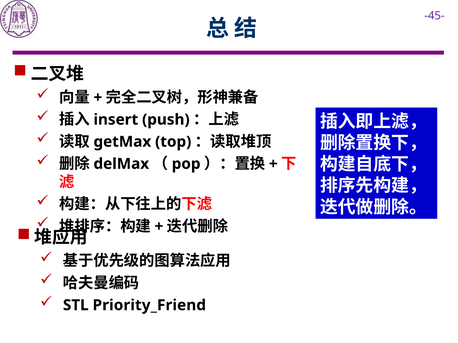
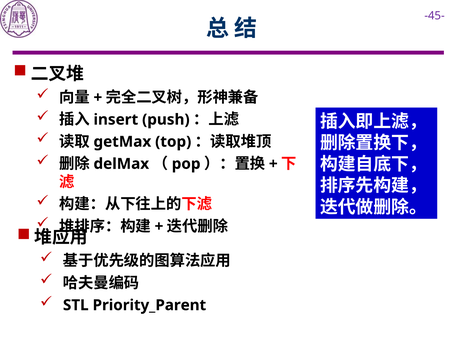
Priority_Friend: Priority_Friend -> Priority_Parent
